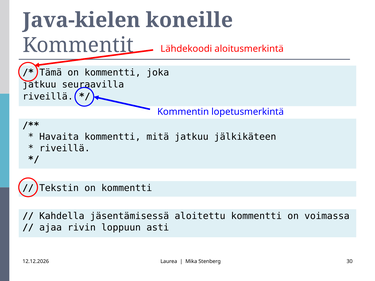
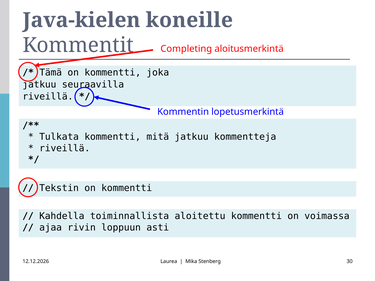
Lähdekoodi: Lähdekoodi -> Completing
Havaita: Havaita -> Tulkata
jälkikäteen: jälkikäteen -> kommentteja
jäsentämisessä: jäsentämisessä -> toiminnallista
